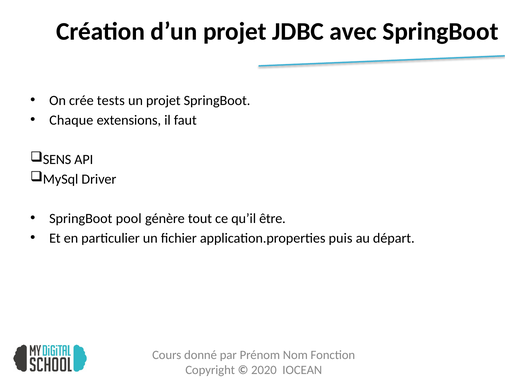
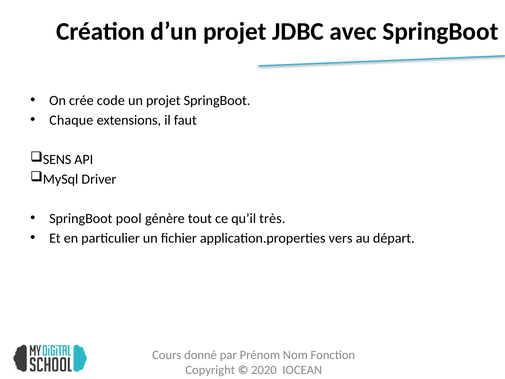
tests: tests -> code
être: être -> très
puis: puis -> vers
